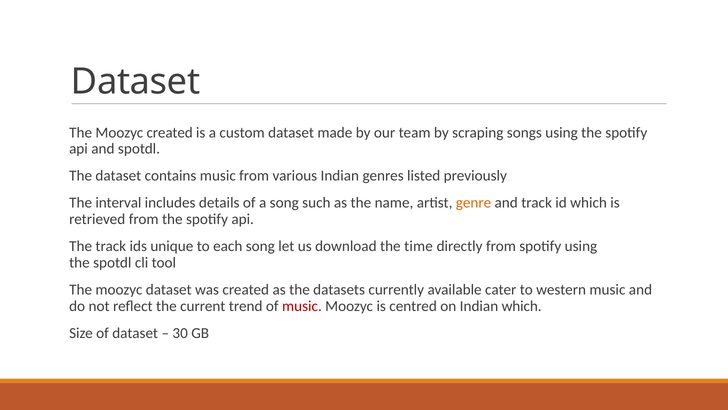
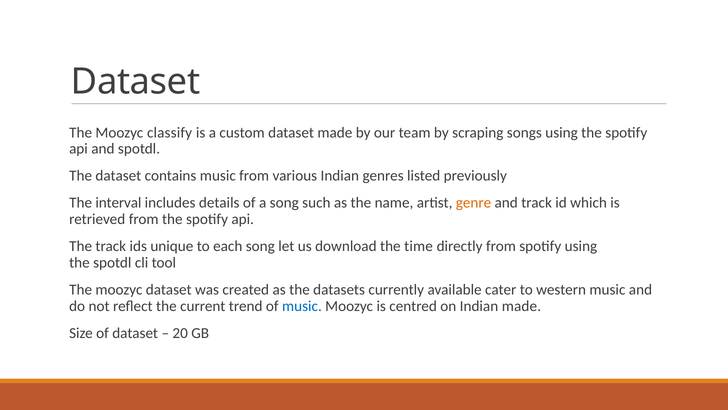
Moozyc created: created -> classify
music at (302, 306) colour: red -> blue
Indian which: which -> made
30: 30 -> 20
